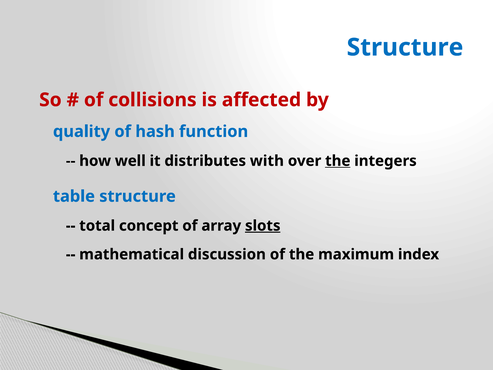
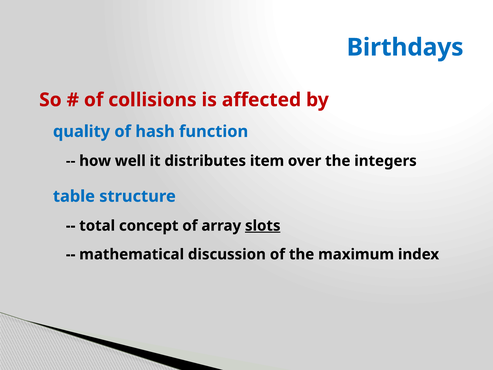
Structure at (405, 47): Structure -> Birthdays
with: with -> item
the at (338, 161) underline: present -> none
